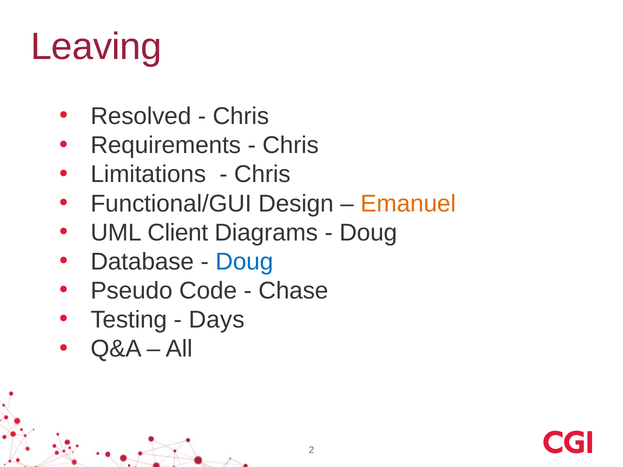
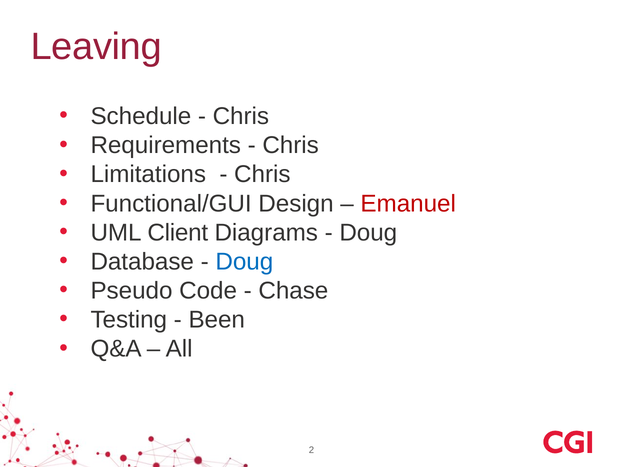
Resolved: Resolved -> Schedule
Emanuel colour: orange -> red
Days: Days -> Been
